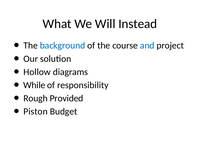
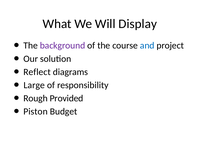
Instead: Instead -> Display
background colour: blue -> purple
Hollow: Hollow -> Reflect
While: While -> Large
